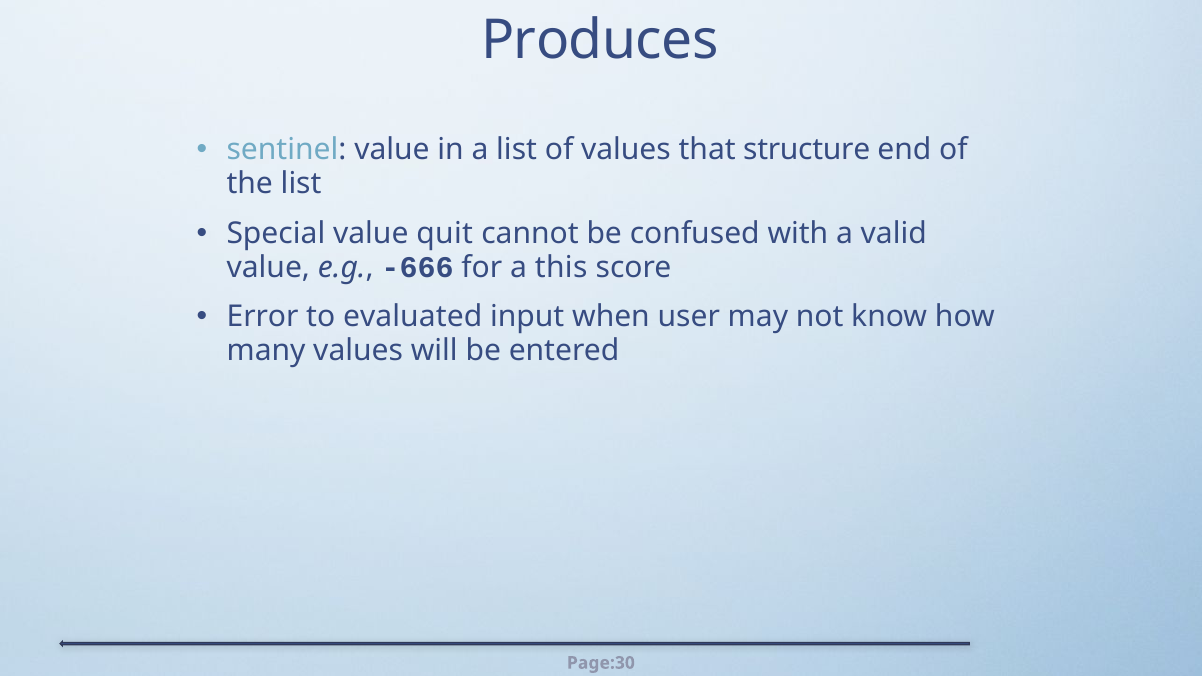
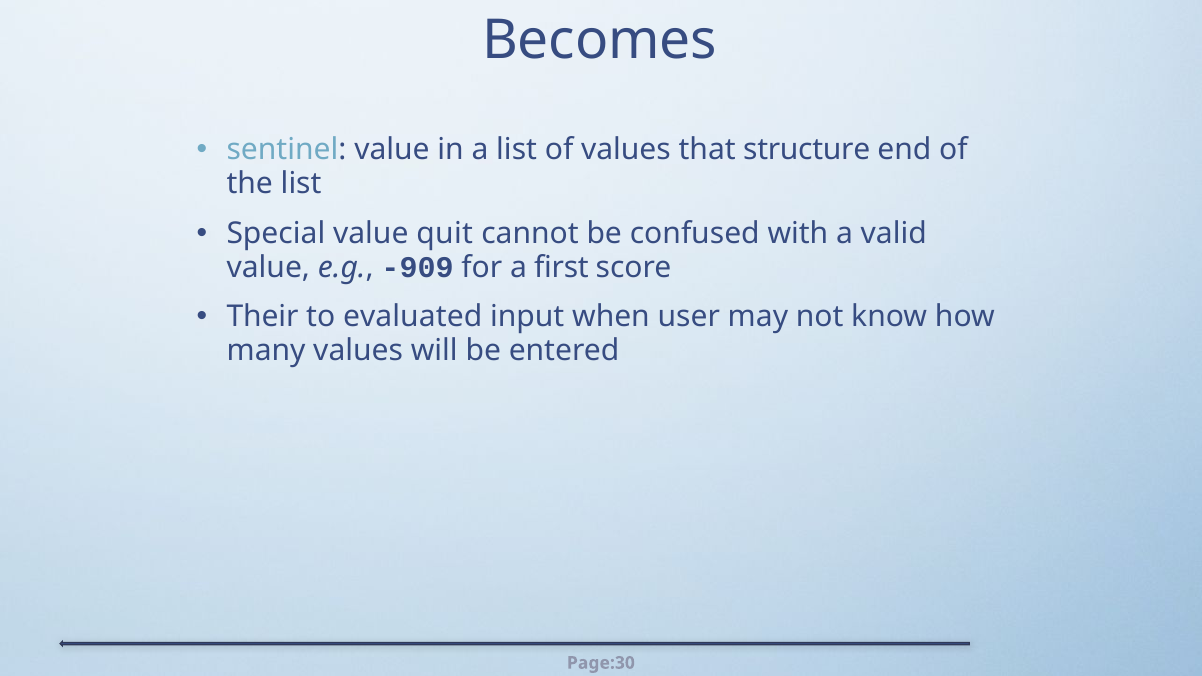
Produces: Produces -> Becomes
-666: -666 -> -909
this: this -> first
Error: Error -> Their
